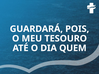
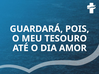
QUEM: QUEM -> AMOR
